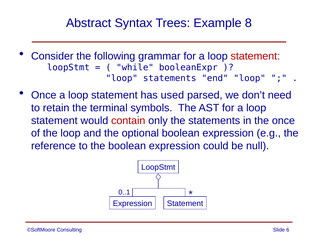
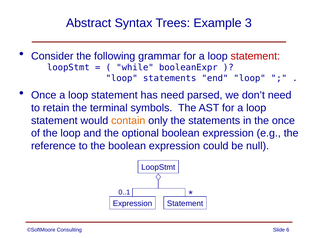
8: 8 -> 3
has used: used -> need
contain colour: red -> orange
